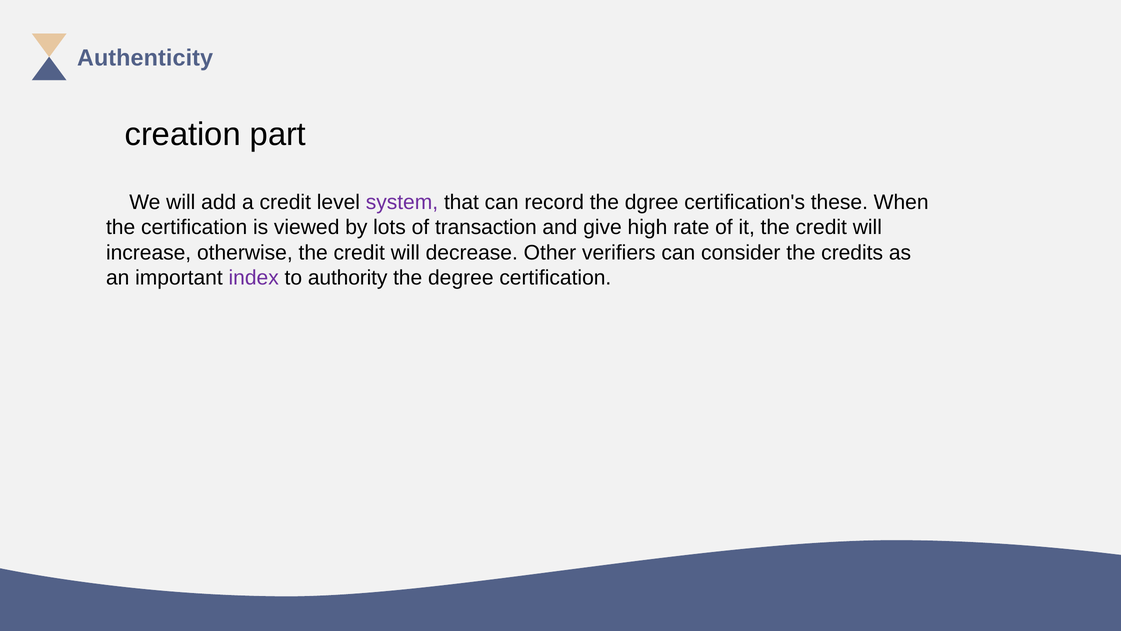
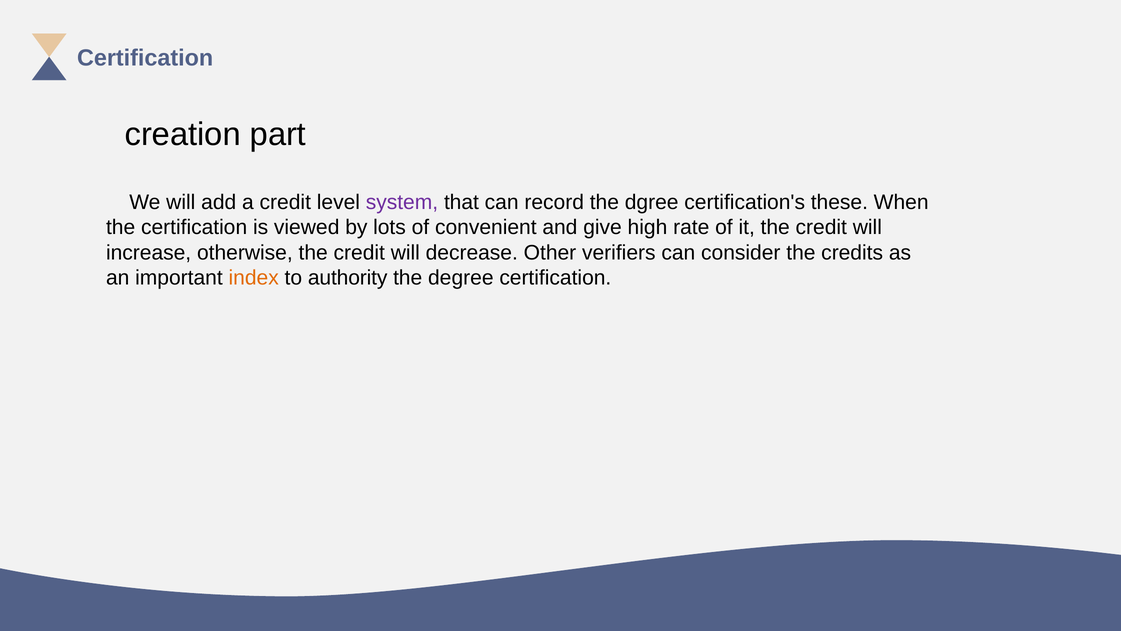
Authenticity at (145, 58): Authenticity -> Certification
transaction: transaction -> convenient
index colour: purple -> orange
